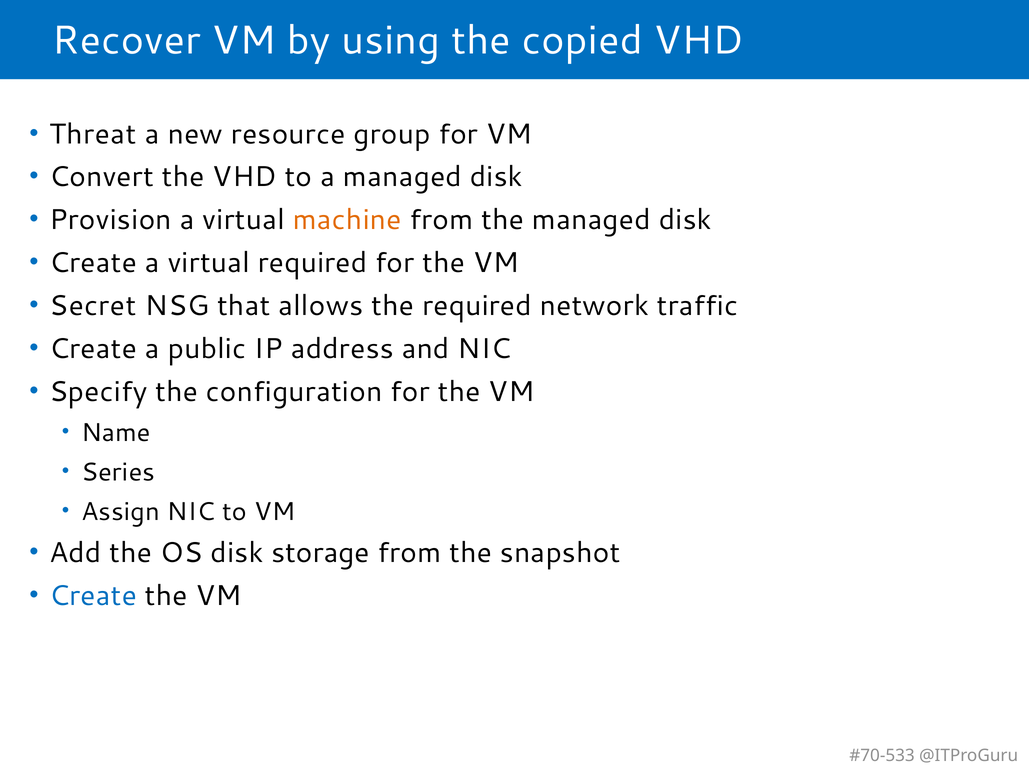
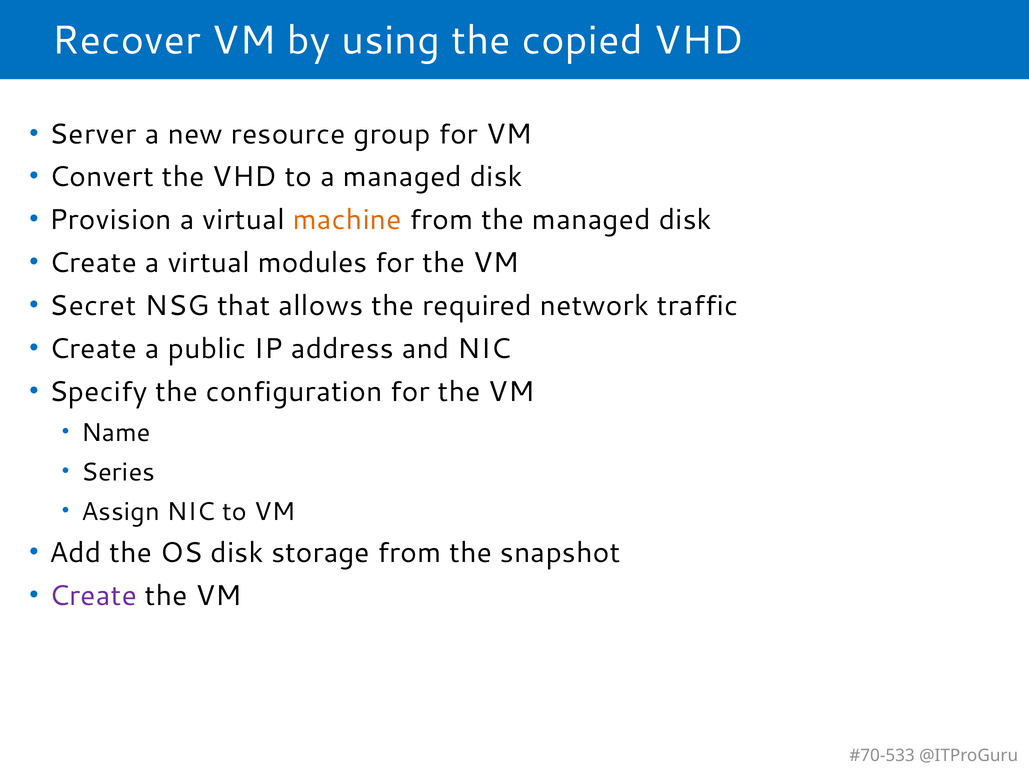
Threat: Threat -> Server
virtual required: required -> modules
Create at (93, 596) colour: blue -> purple
